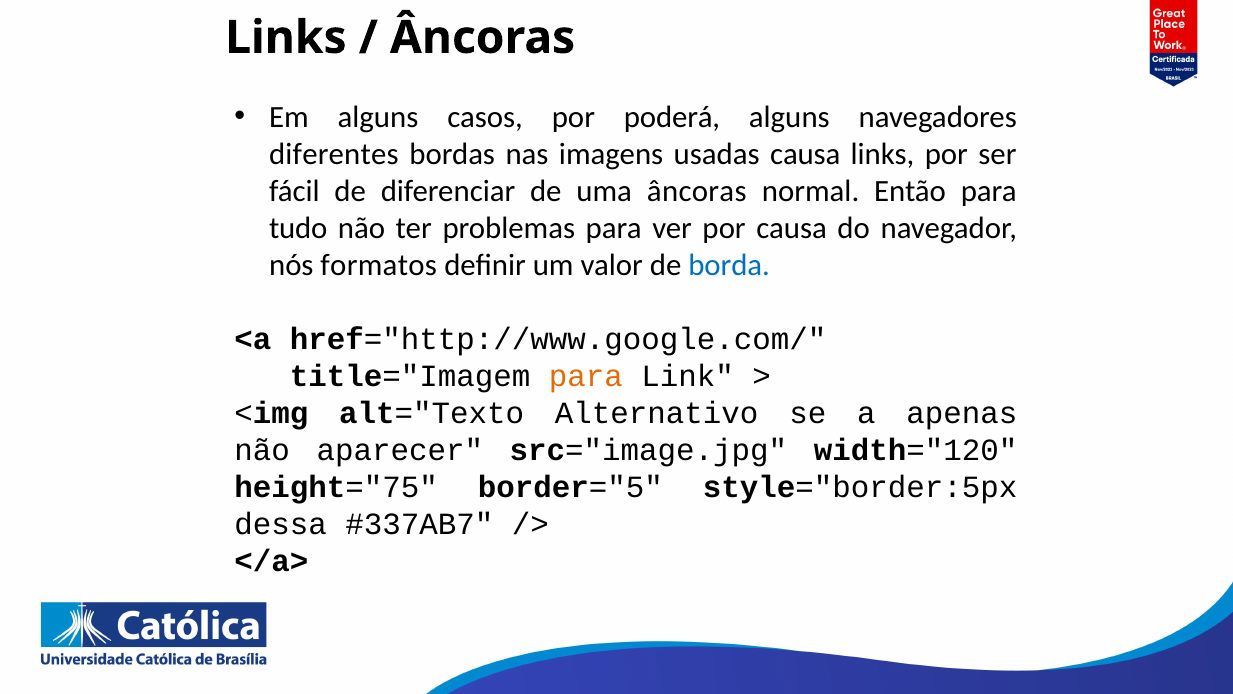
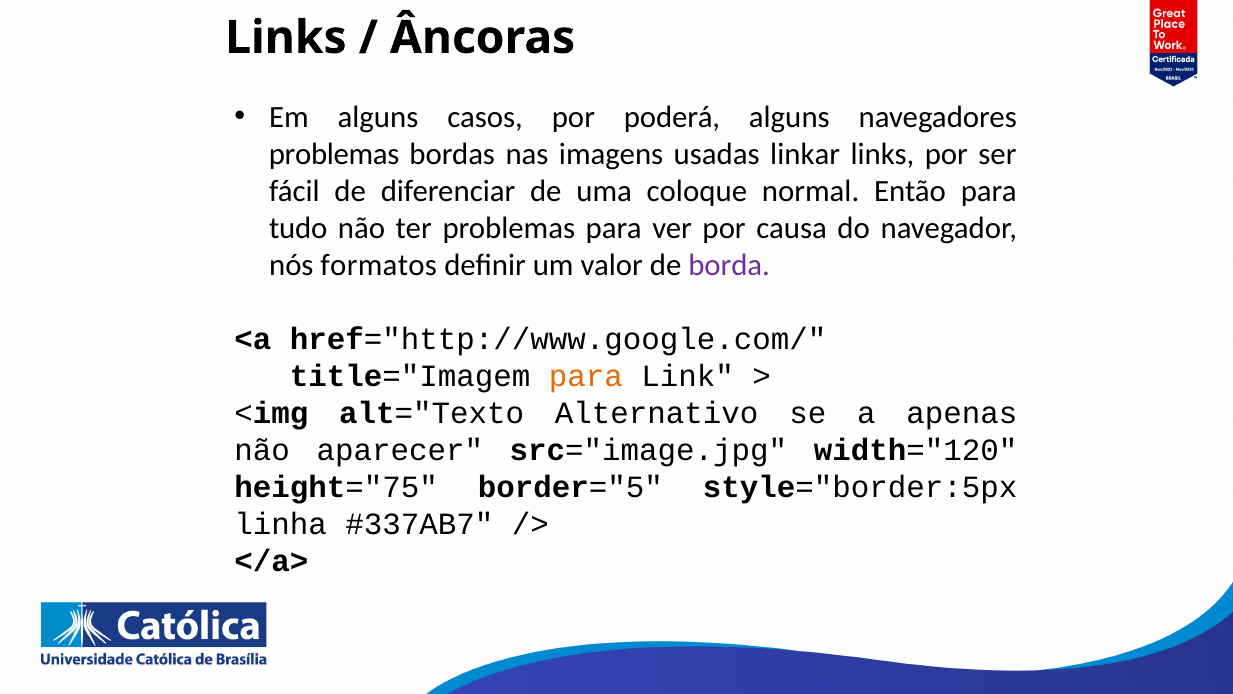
diferentes at (334, 154): diferentes -> problemas
usadas causa: causa -> linkar
uma âncoras: âncoras -> coloque
borda colour: blue -> purple
dessa: dessa -> linha
